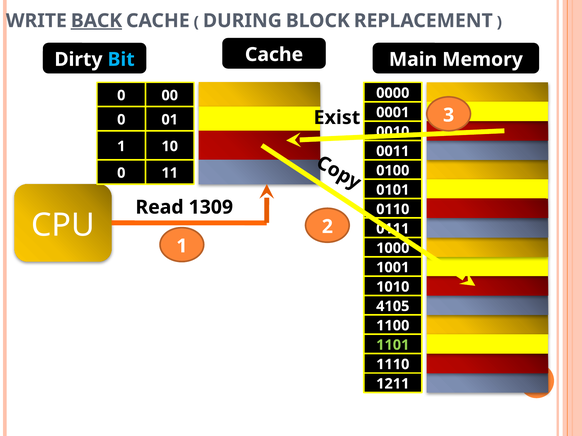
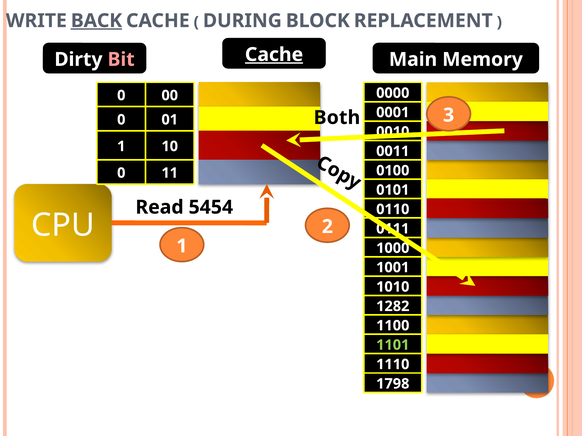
Cache at (274, 55) underline: none -> present
Bit colour: light blue -> pink
Exist: Exist -> Both
1309: 1309 -> 5454
4105: 4105 -> 1282
1211: 1211 -> 1798
